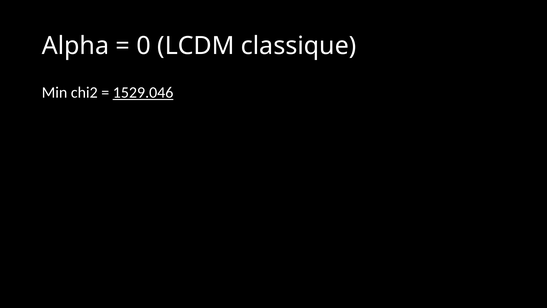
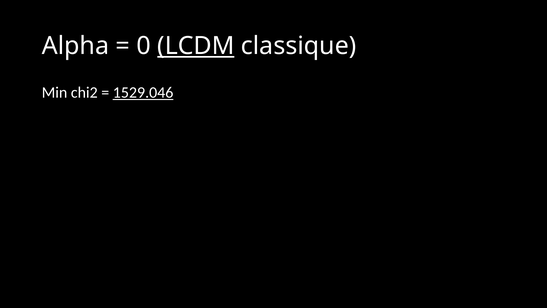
LCDM underline: none -> present
